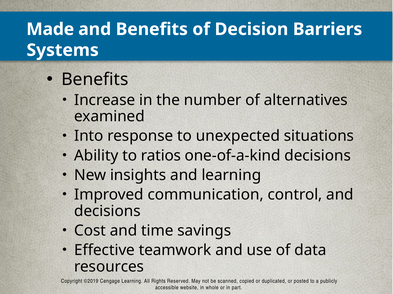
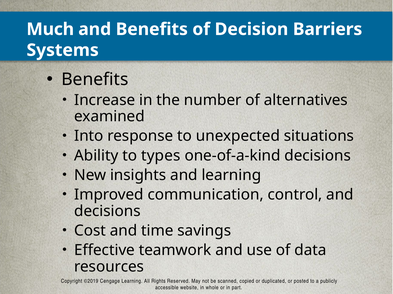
Made: Made -> Much
ratios: ratios -> types
